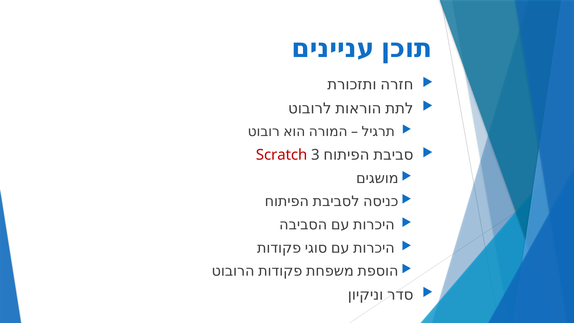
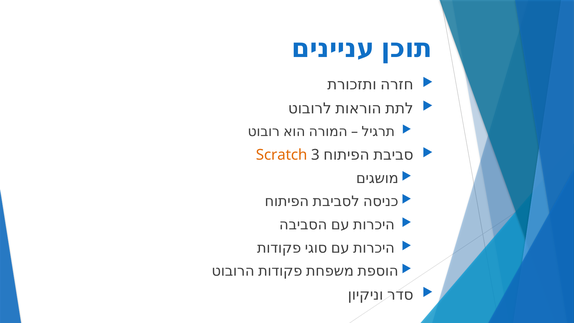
Scratch colour: red -> orange
